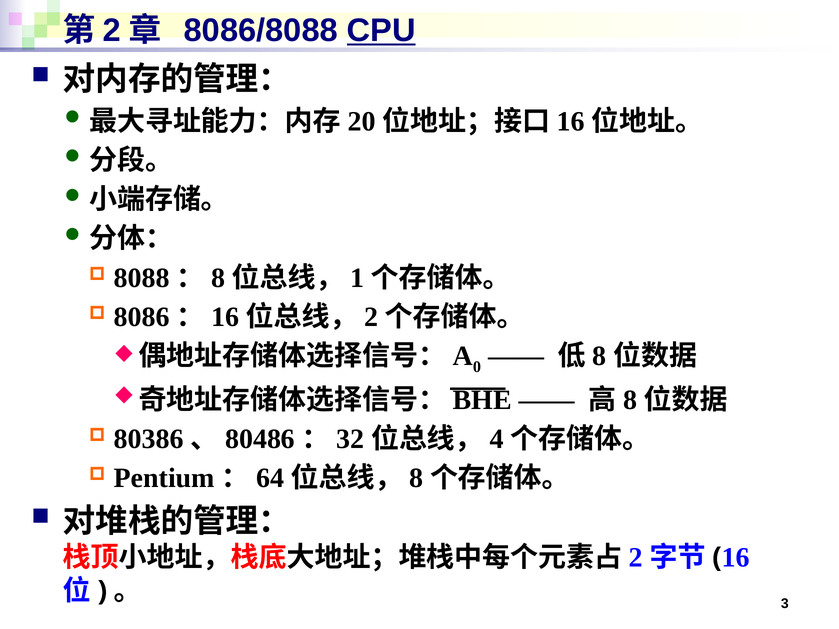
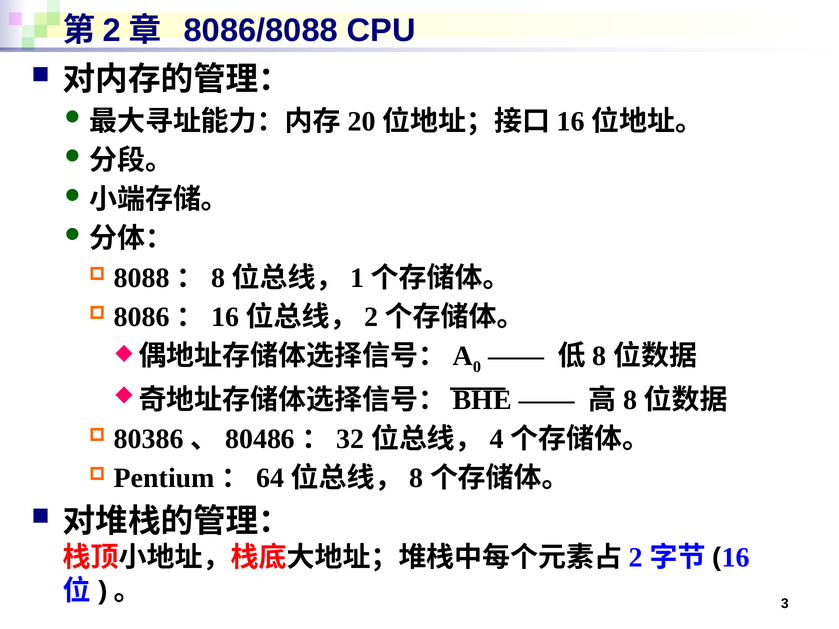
CPU underline: present -> none
